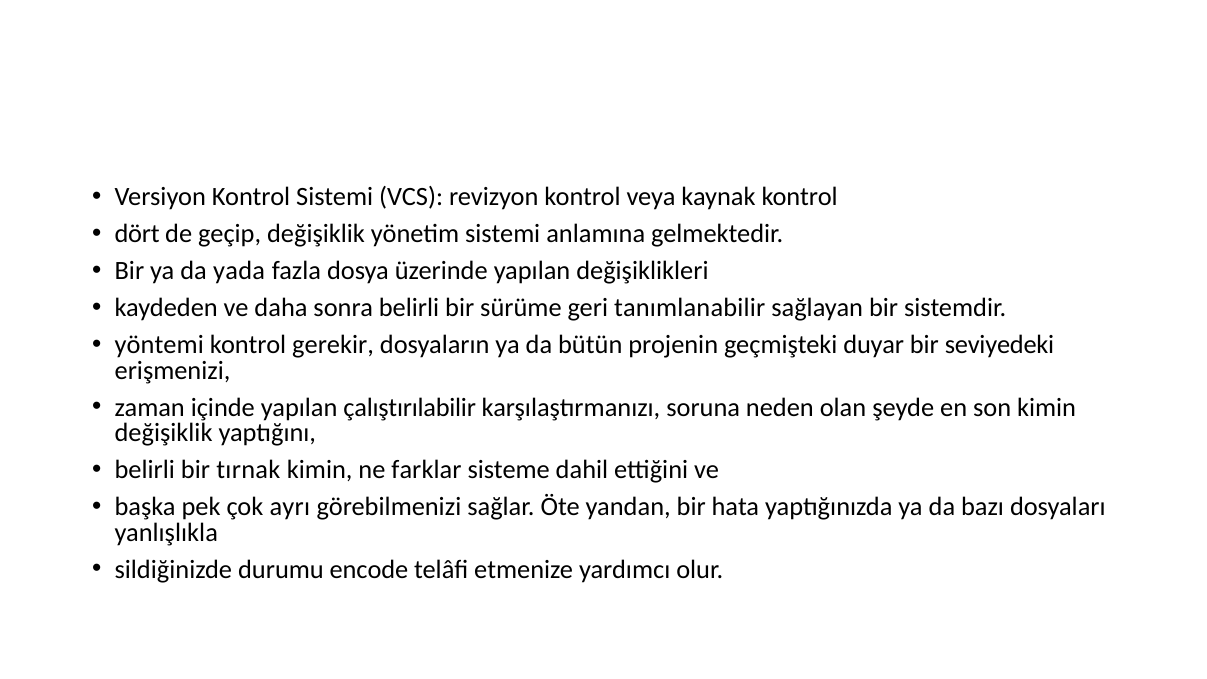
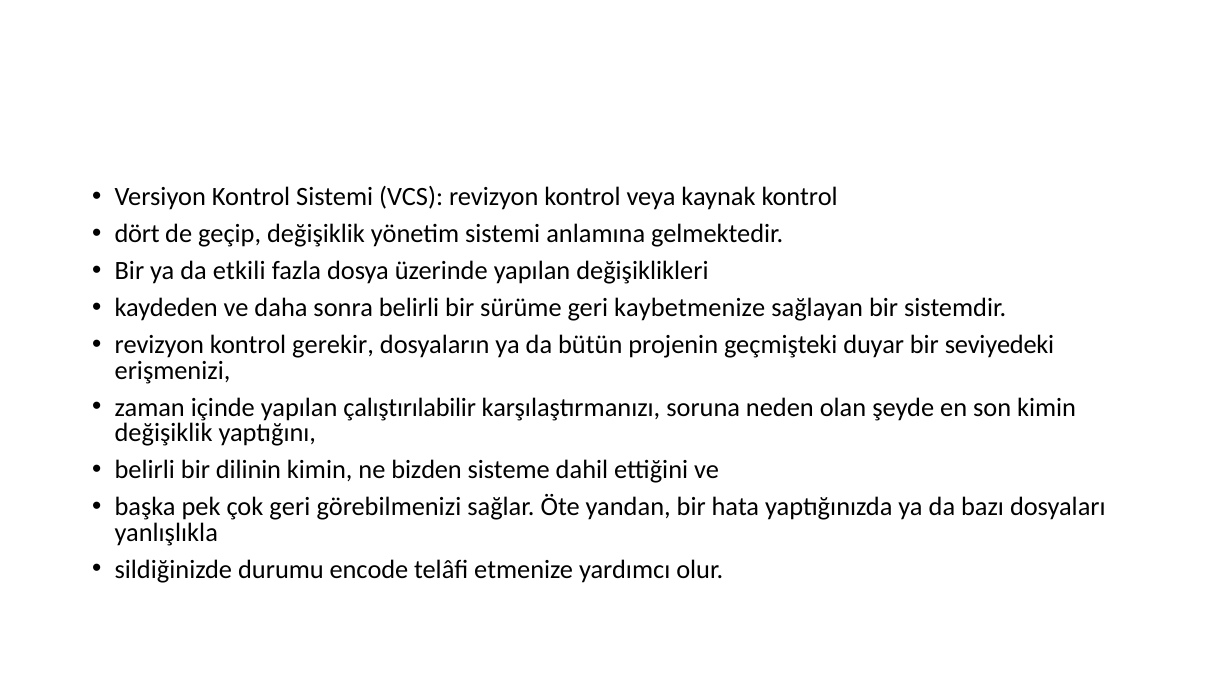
yada: yada -> etkili
tanımlanabilir: tanımlanabilir -> kaybetmenize
yöntemi at (159, 345): yöntemi -> revizyon
tırnak: tırnak -> dilinin
farklar: farklar -> bizden
çok ayrı: ayrı -> geri
